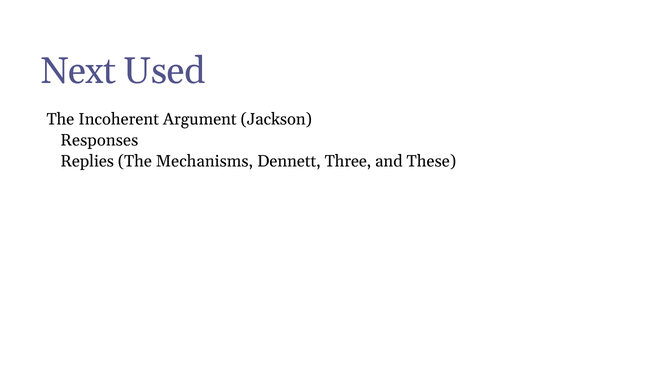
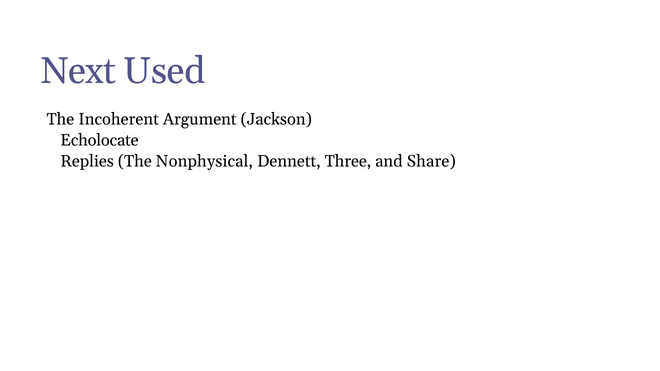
Responses: Responses -> Echolocate
Mechanisms: Mechanisms -> Nonphysical
These: These -> Share
